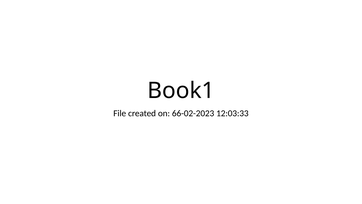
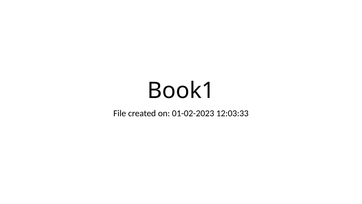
66-02-2023: 66-02-2023 -> 01-02-2023
